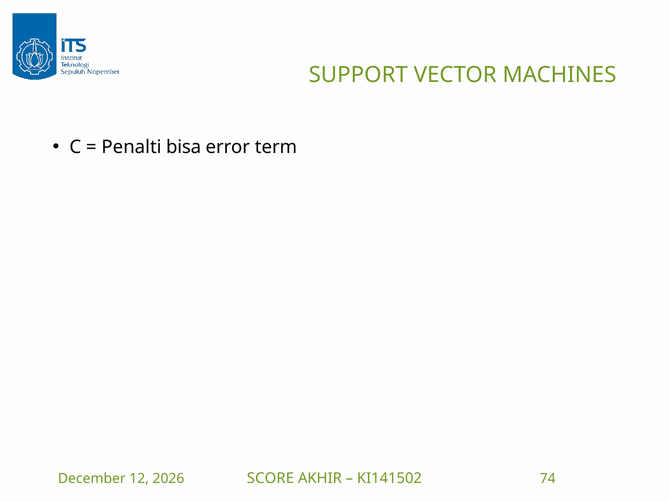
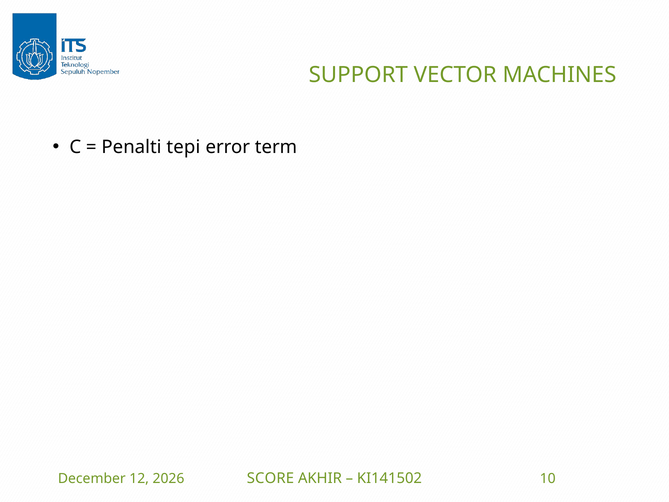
bisa: bisa -> tepi
74: 74 -> 10
